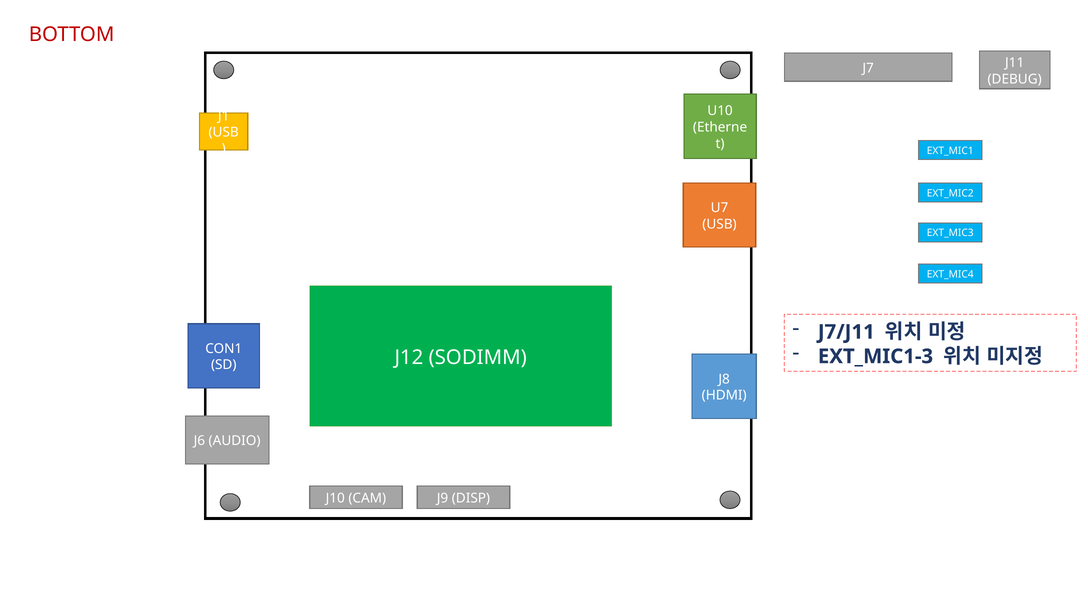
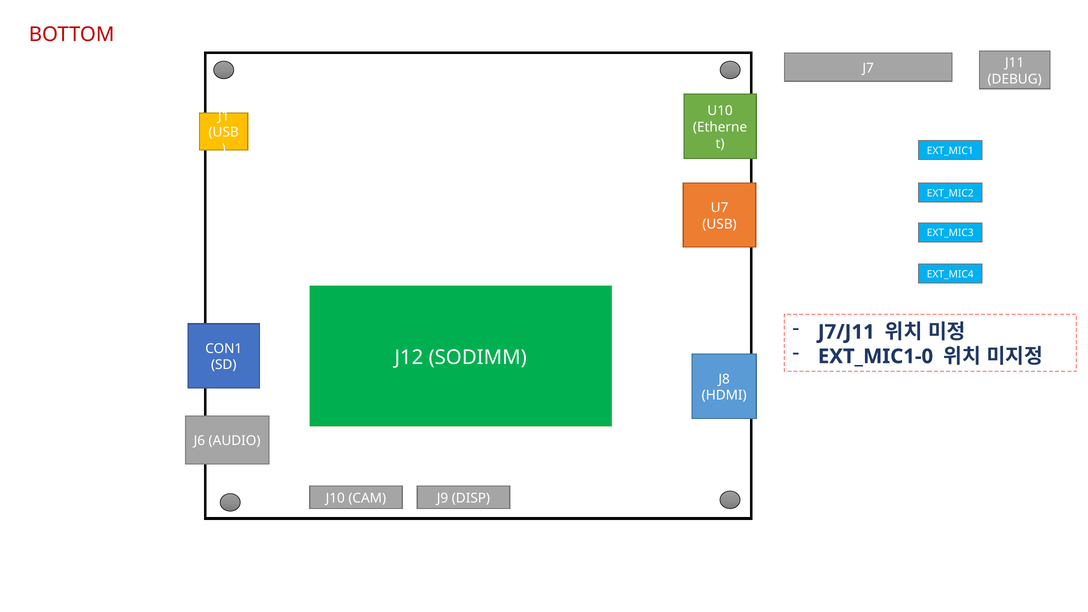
EXT_MIC1-3: EXT_MIC1-3 -> EXT_MIC1-0
